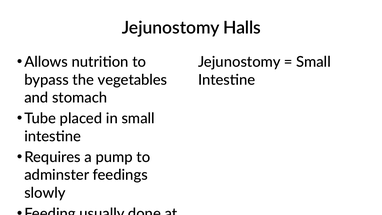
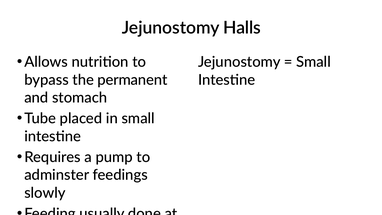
vegetables: vegetables -> permanent
